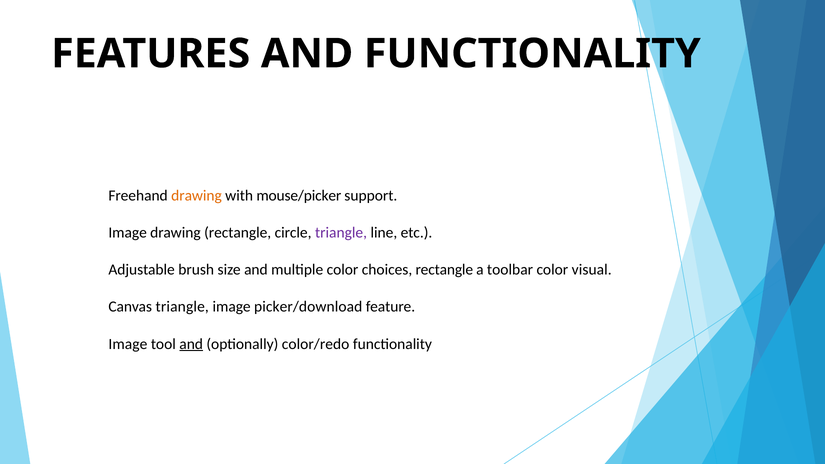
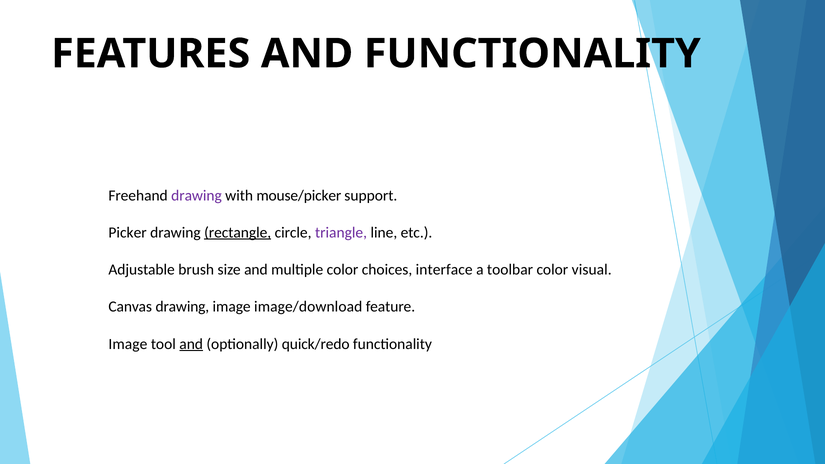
drawing at (197, 195) colour: orange -> purple
Image at (128, 233): Image -> Picker
rectangle at (238, 233) underline: none -> present
choices rectangle: rectangle -> interface
Canvas triangle: triangle -> drawing
picker/download: picker/download -> image/download
color/redo: color/redo -> quick/redo
